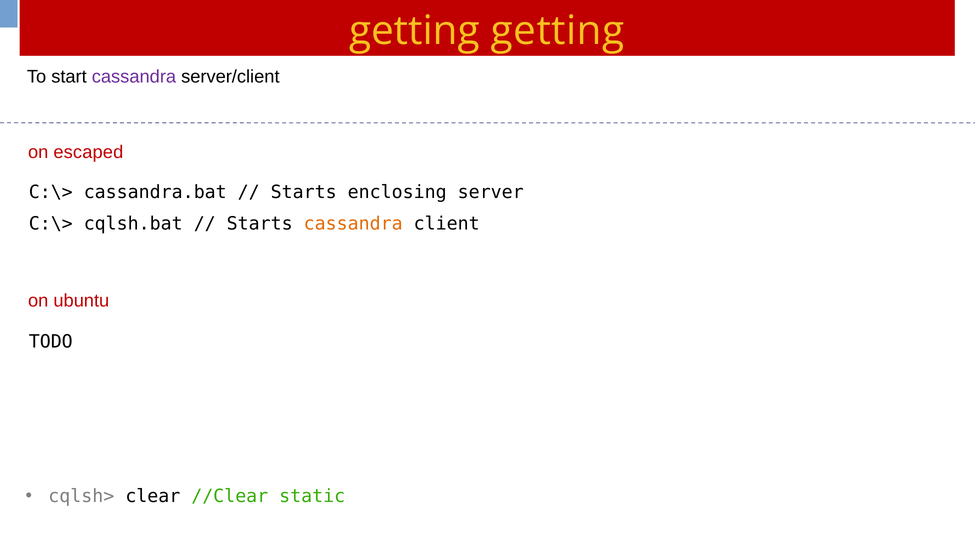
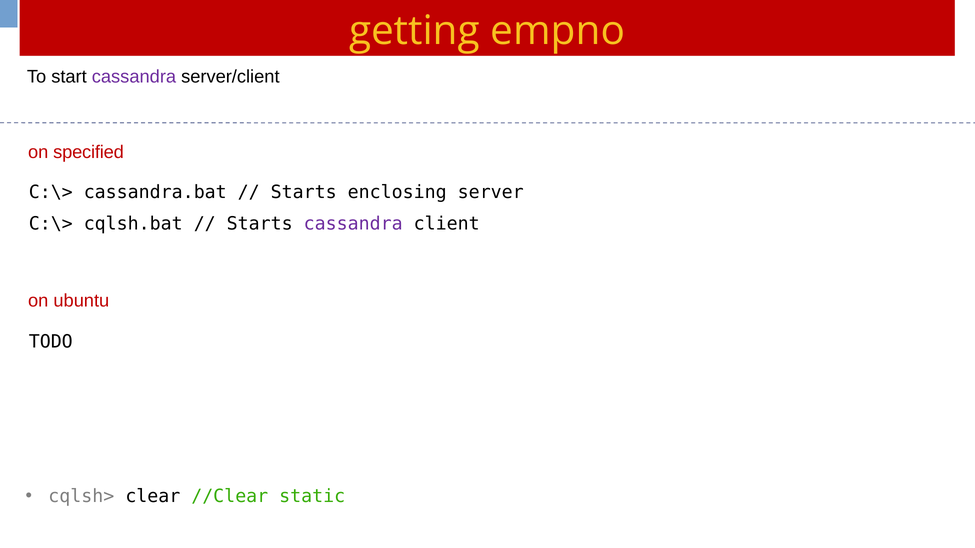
getting getting: getting -> empno
escaped: escaped -> specified
cassandra at (353, 224) colour: orange -> purple
